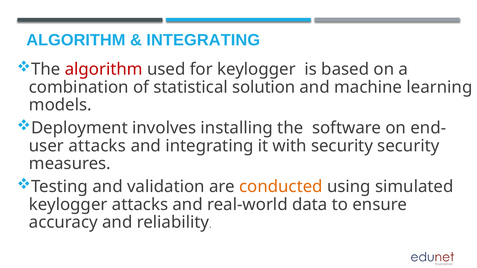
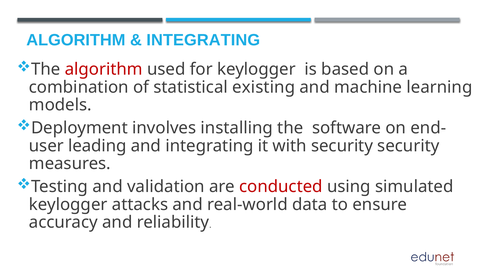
solution: solution -> existing
attacks at (97, 146): attacks -> leading
conducted colour: orange -> red
